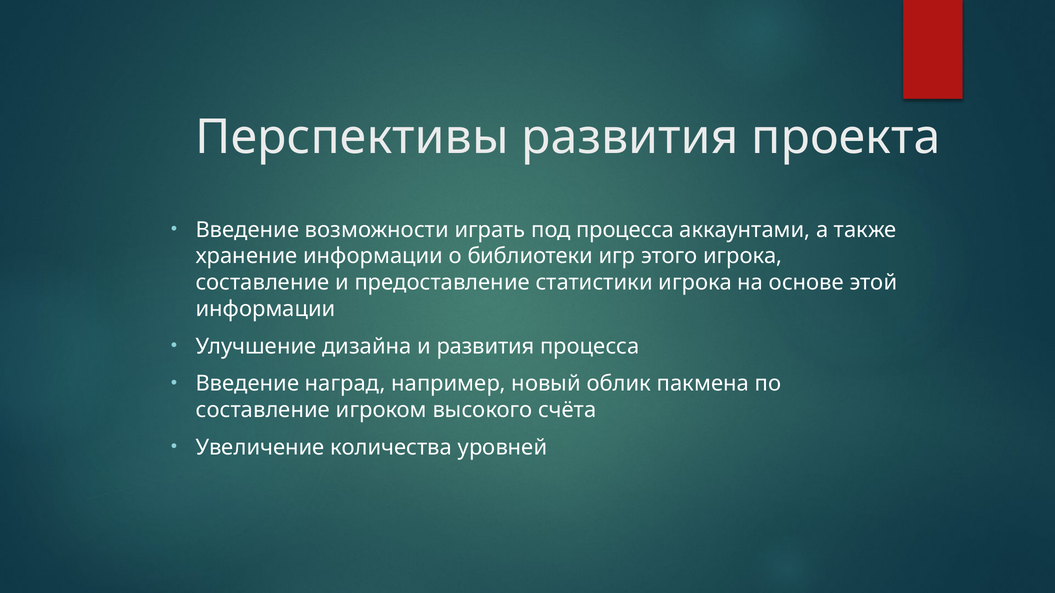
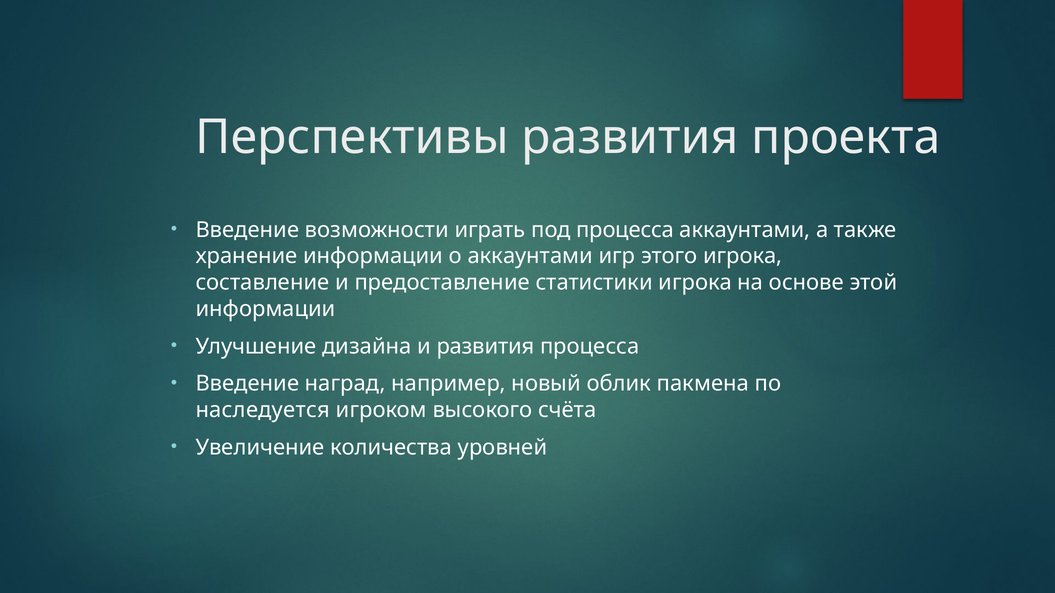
о библиотеки: библиотеки -> аккаунтами
составление at (263, 410): составление -> наследуется
